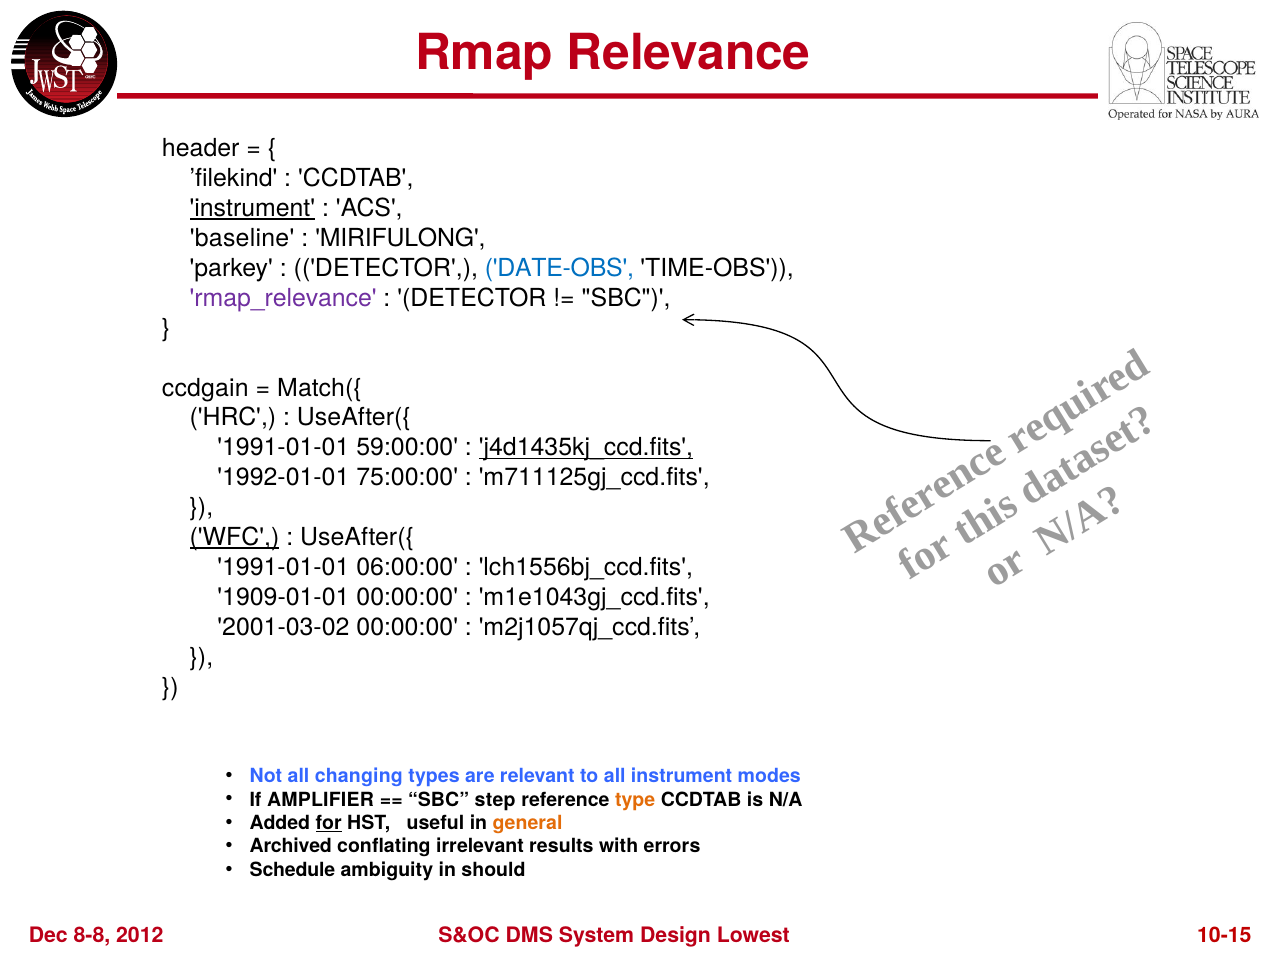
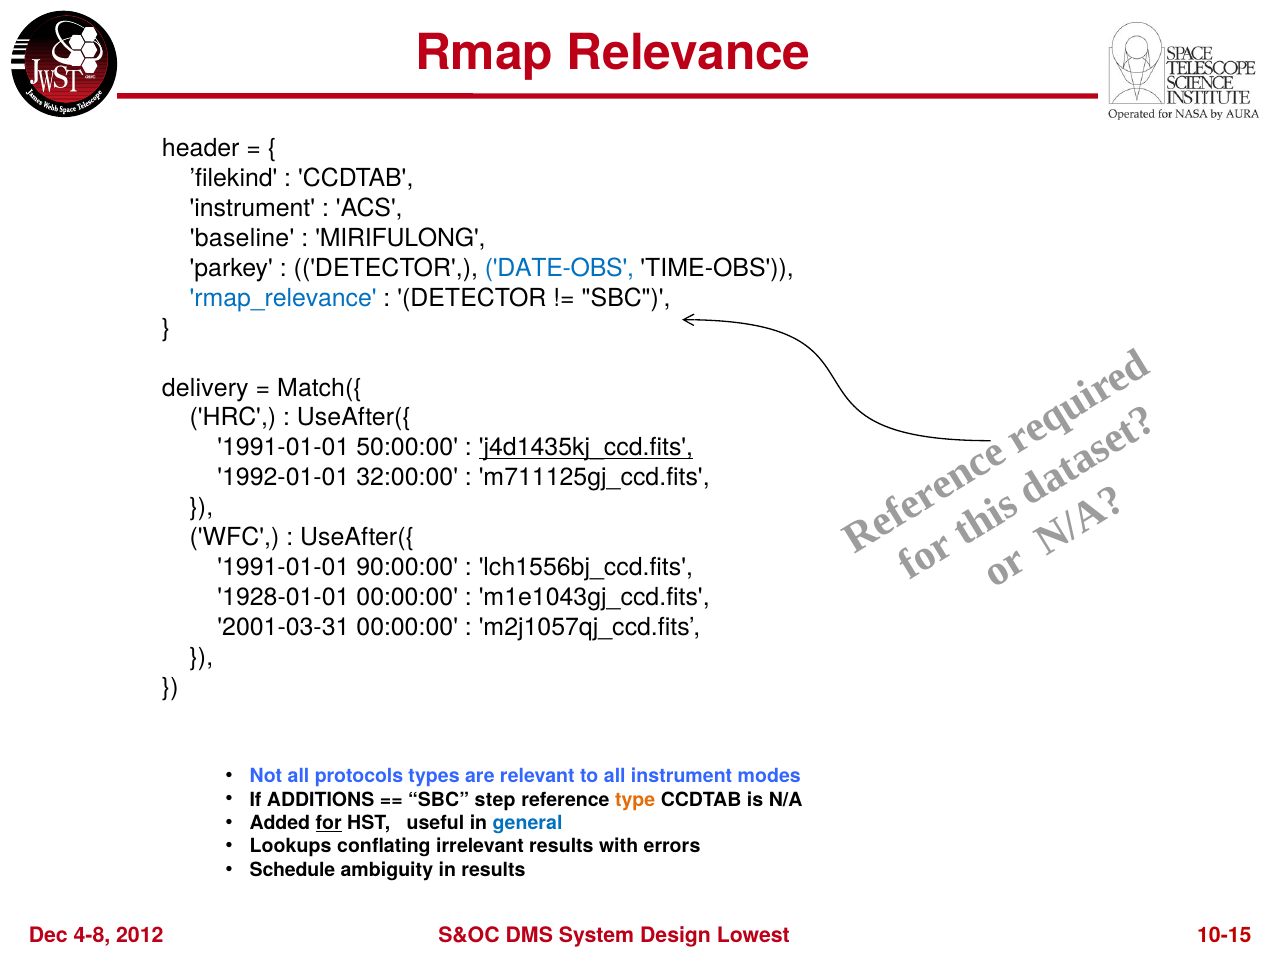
instrument at (252, 209) underline: present -> none
rmap_relevance colour: purple -> blue
ccdgain: ccdgain -> delivery
59:00:00: 59:00:00 -> 50:00:00
75:00:00: 75:00:00 -> 32:00:00
WFC underline: present -> none
06:00:00: 06:00:00 -> 90:00:00
1909-01-01: 1909-01-01 -> 1928-01-01
2001-03-02: 2001-03-02 -> 2001-03-31
changing: changing -> protocols
AMPLIFIER: AMPLIFIER -> ADDITIONS
general colour: orange -> blue
Archived: Archived -> Lookups
in should: should -> results
8-8: 8-8 -> 4-8
